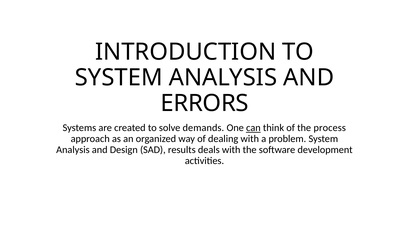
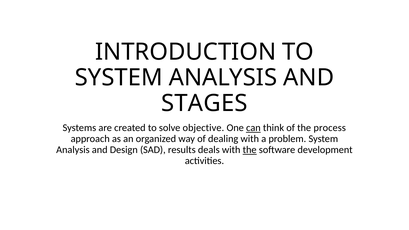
ERRORS: ERRORS -> STAGES
demands: demands -> objective
the at (250, 150) underline: none -> present
